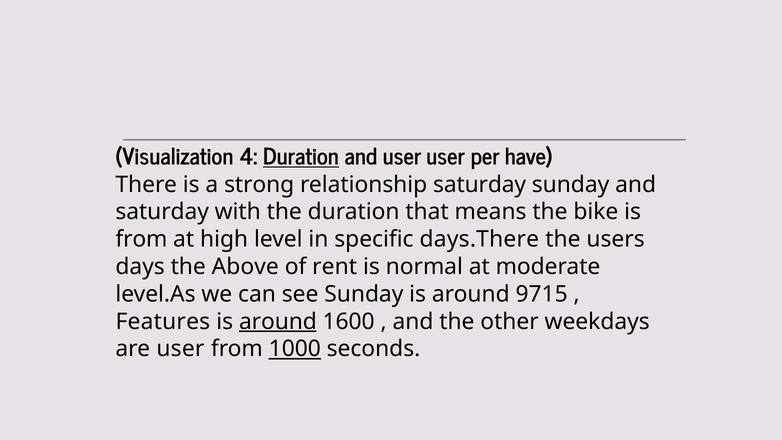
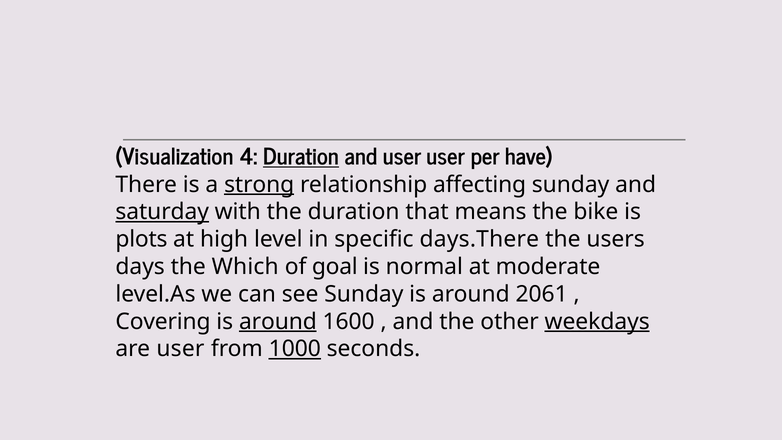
strong underline: none -> present
relationship saturday: saturday -> affecting
saturday at (162, 212) underline: none -> present
from at (141, 239): from -> plots
Above: Above -> Which
rent: rent -> goal
9715: 9715 -> 2061
Features: Features -> Covering
weekdays underline: none -> present
